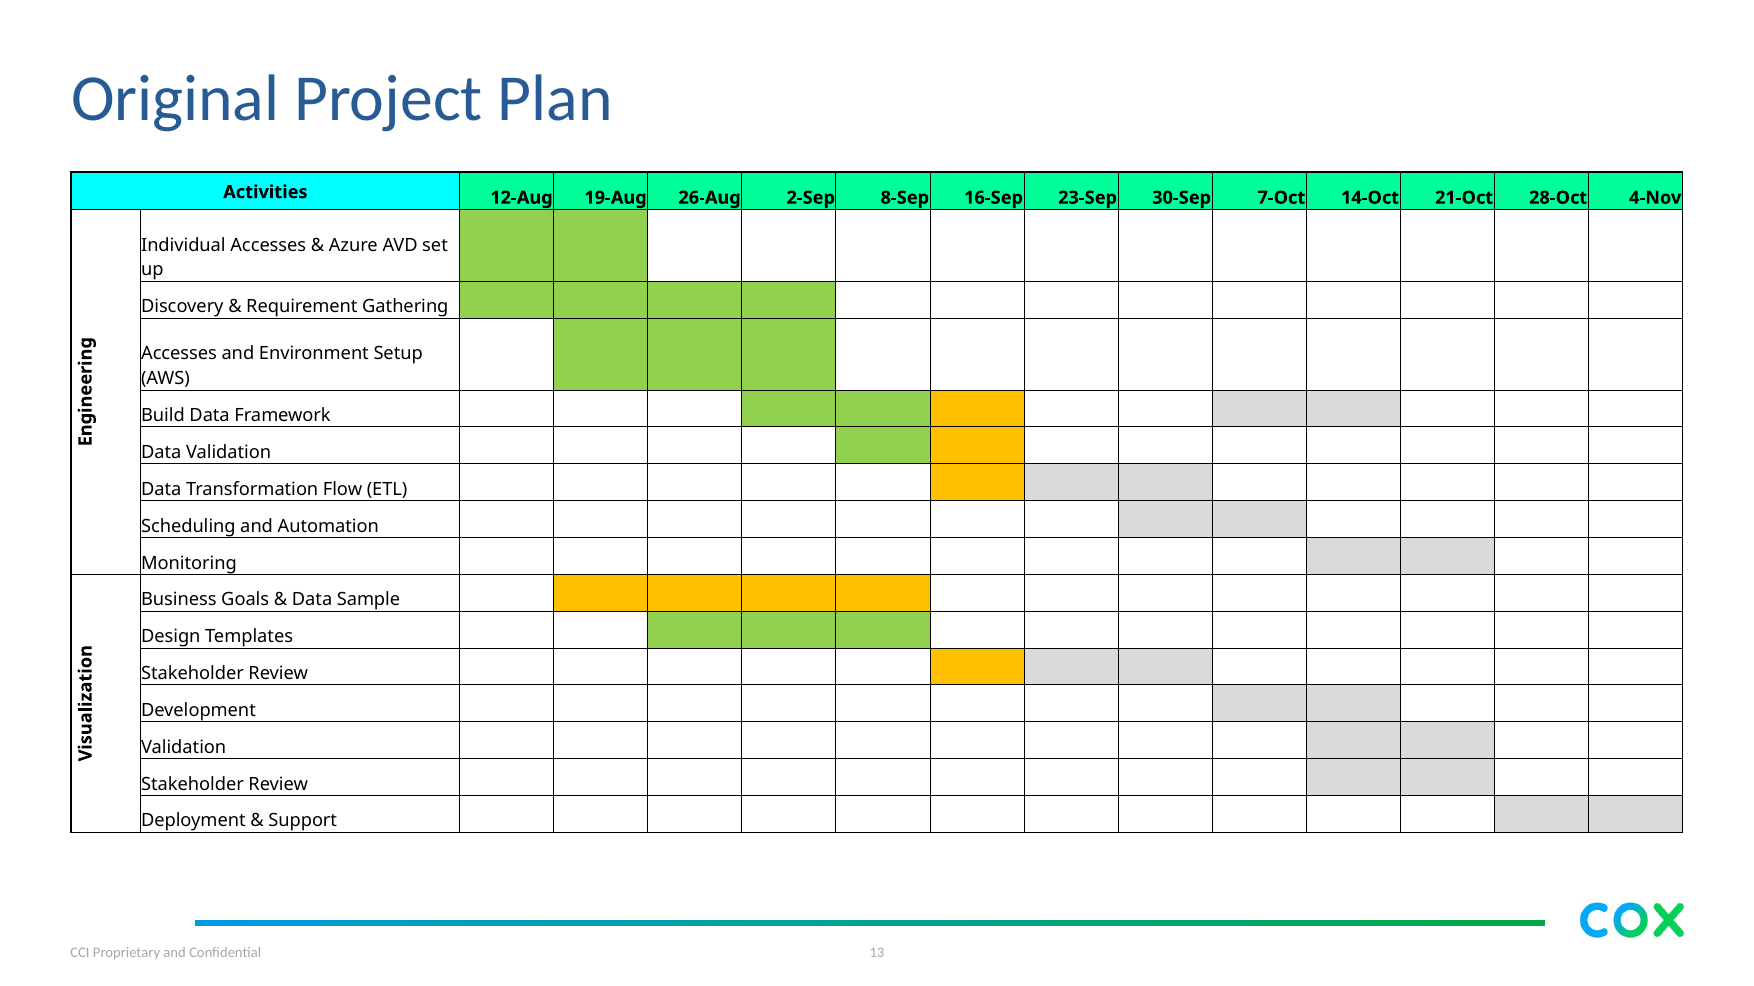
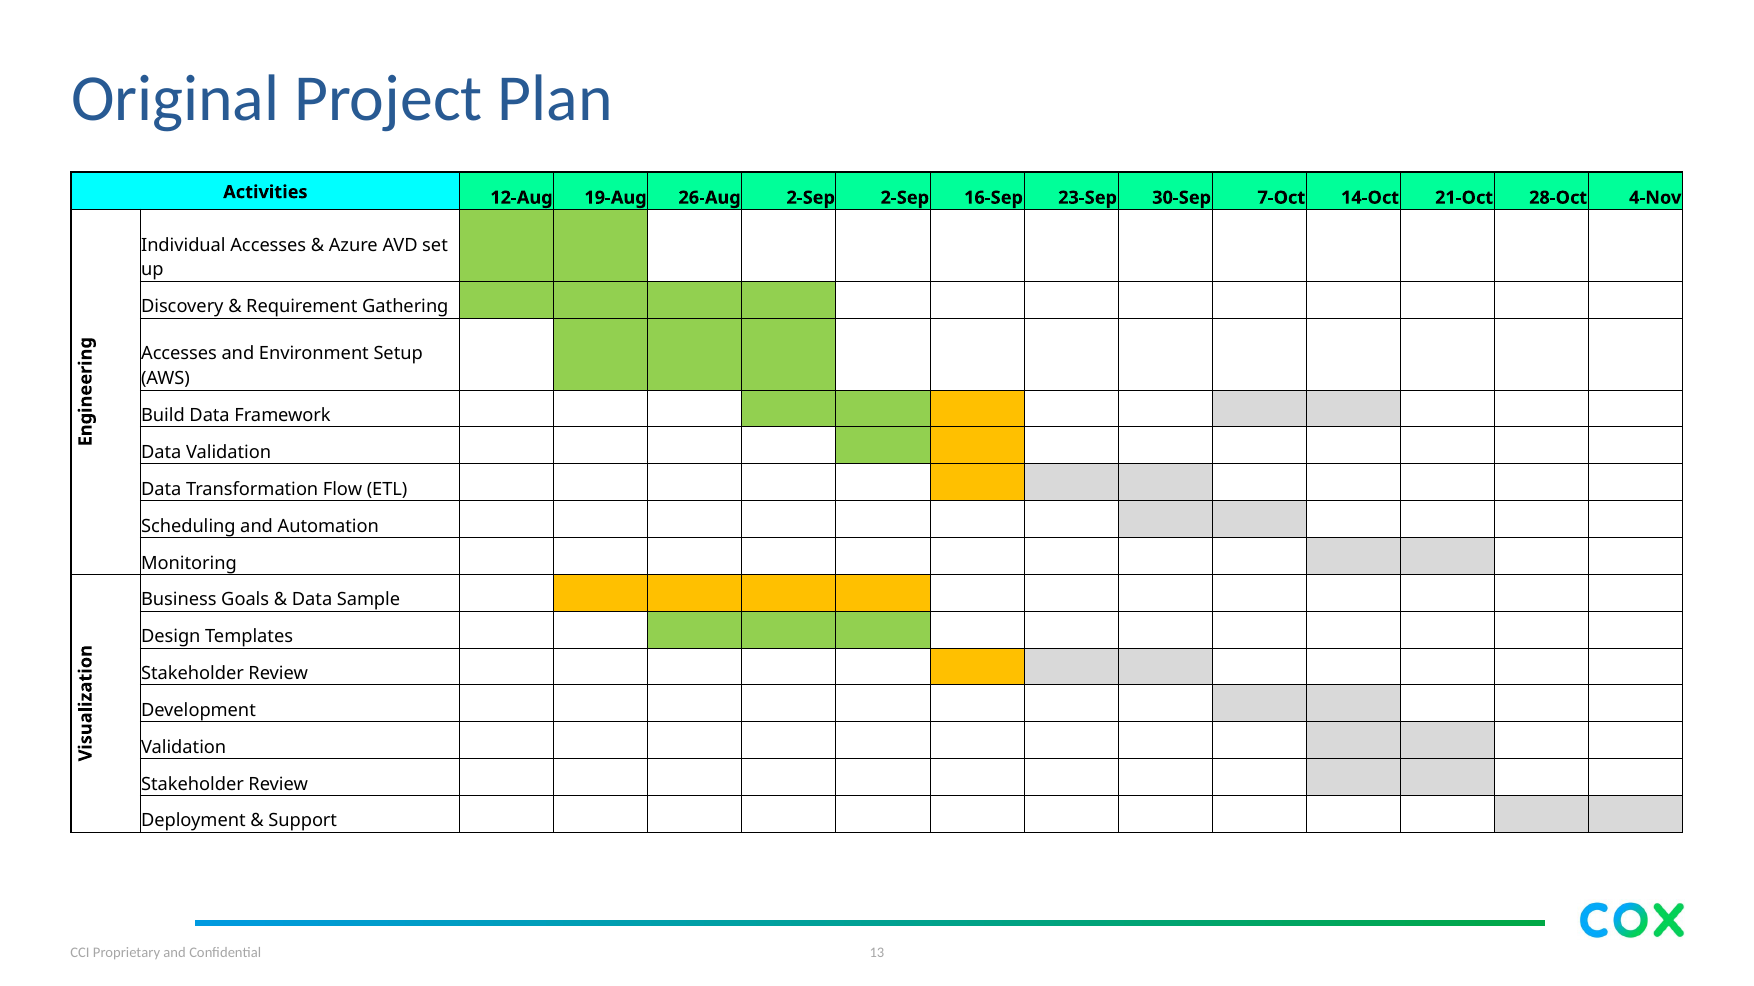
2-Sep 8-Sep: 8-Sep -> 2-Sep
